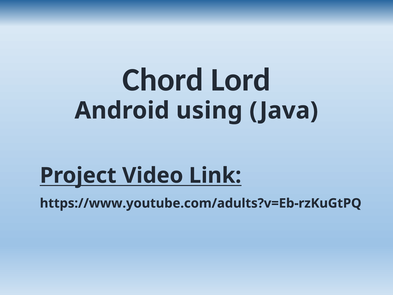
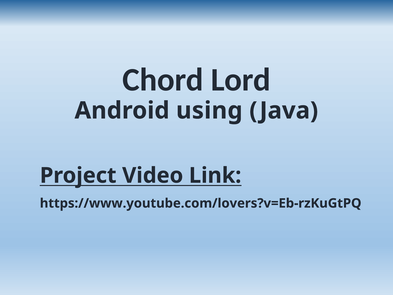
https://www.youtube.com/adults?v=Eb-rzKuGtPQ: https://www.youtube.com/adults?v=Eb-rzKuGtPQ -> https://www.youtube.com/lovers?v=Eb-rzKuGtPQ
